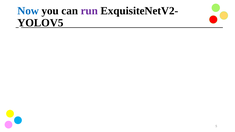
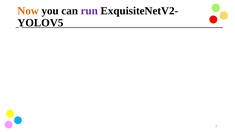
Now colour: blue -> orange
